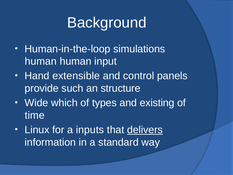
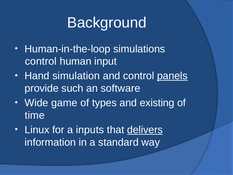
human at (41, 61): human -> control
extensible: extensible -> simulation
panels underline: none -> present
structure: structure -> software
which: which -> game
